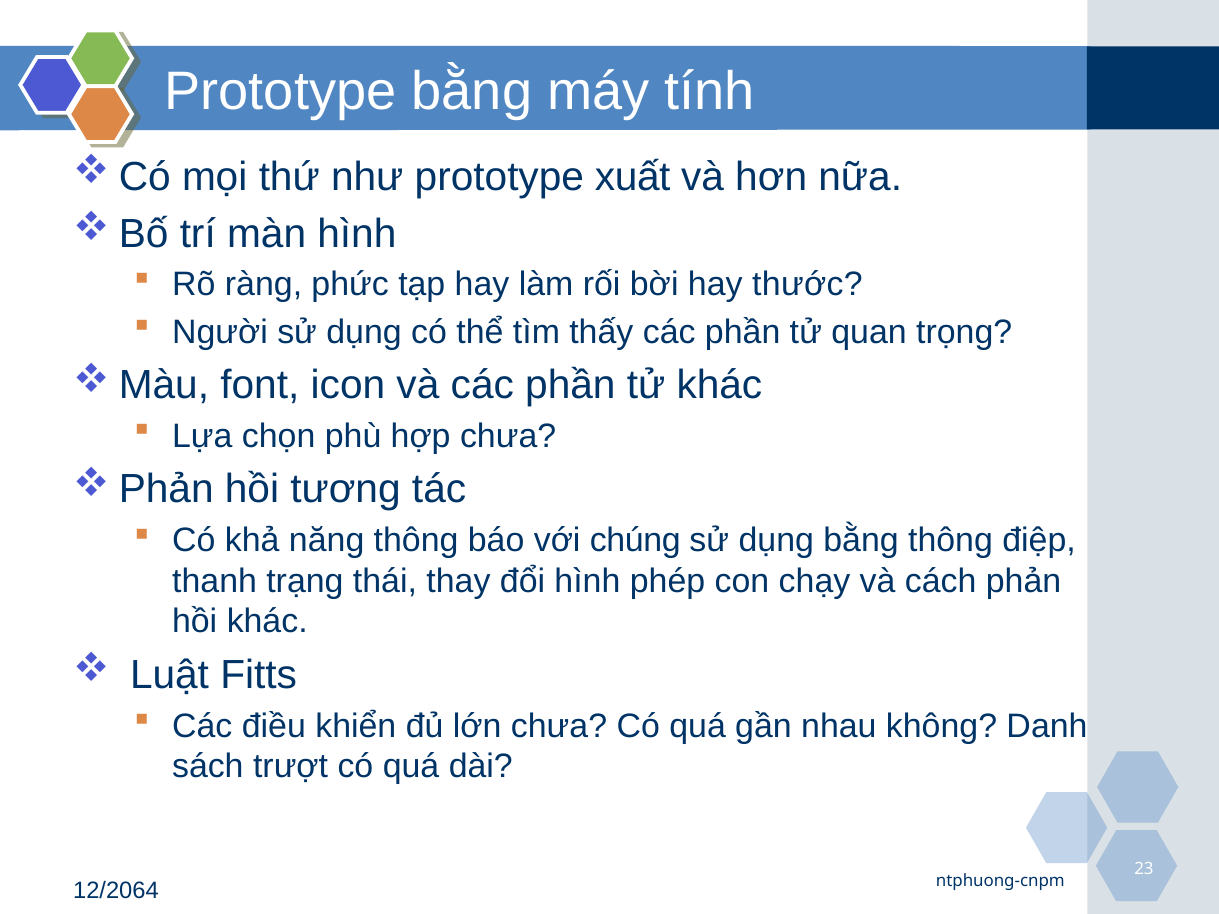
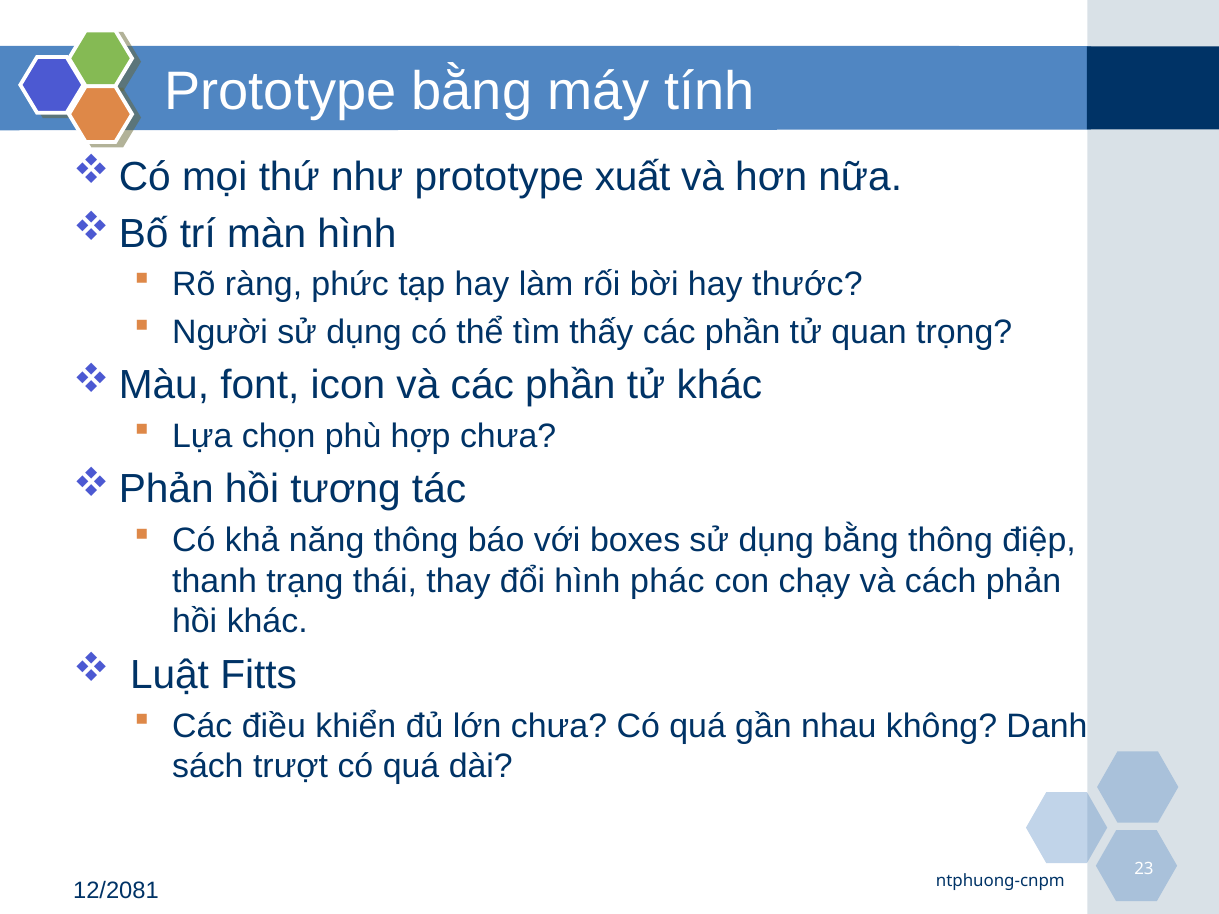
chúng: chúng -> boxes
phép: phép -> phác
12/2064: 12/2064 -> 12/2081
